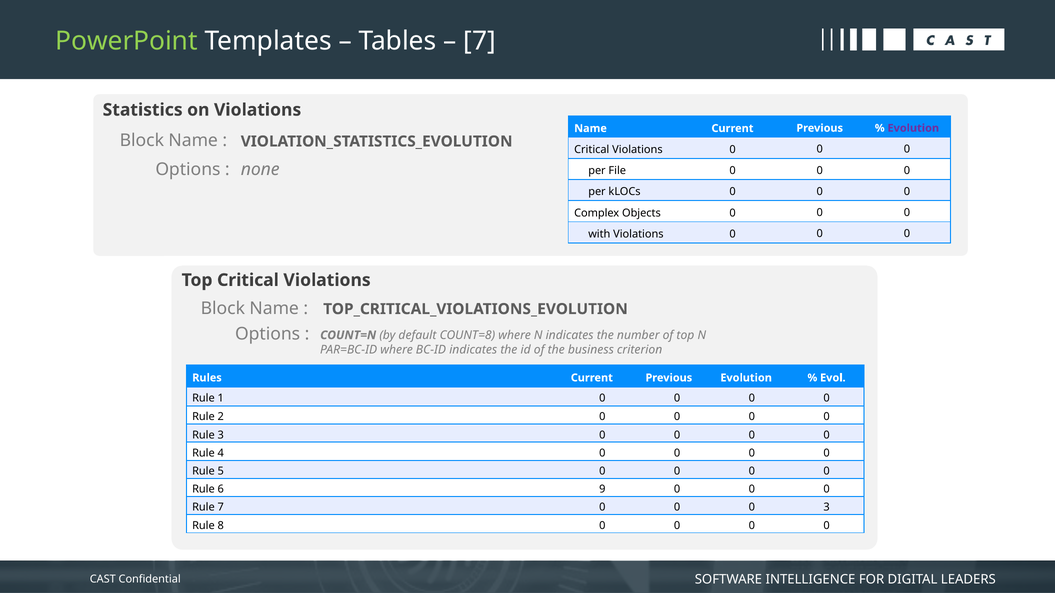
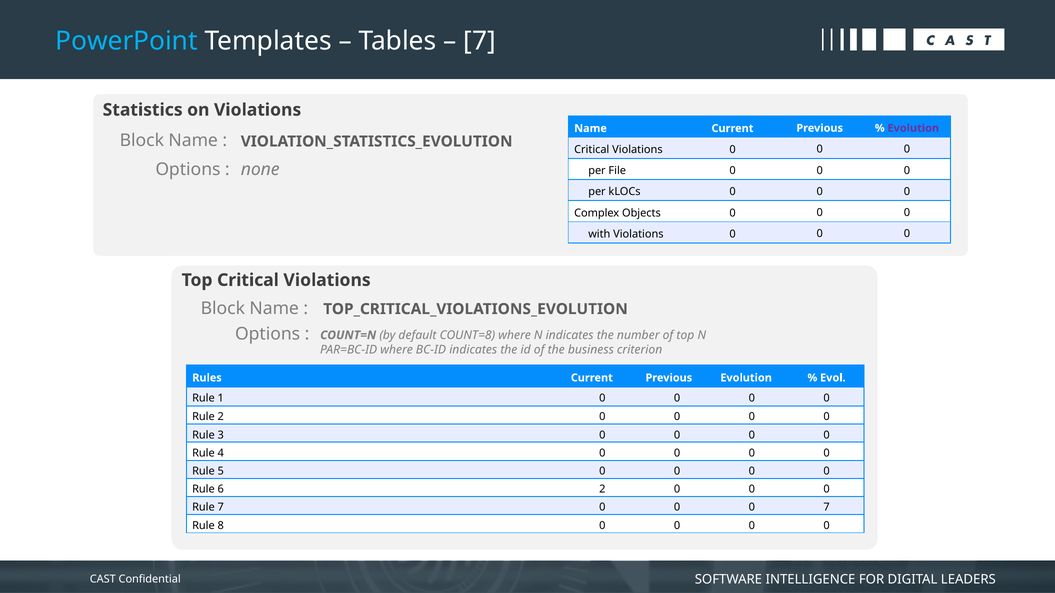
PowerPoint colour: light green -> light blue
6 9: 9 -> 2
0 3: 3 -> 7
